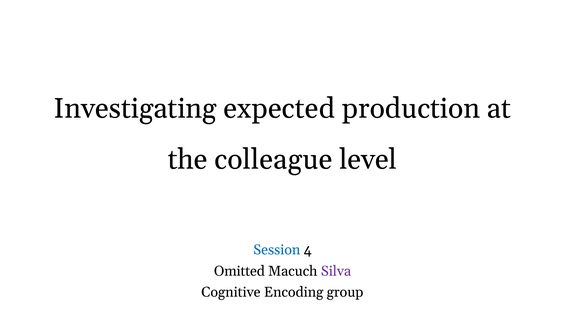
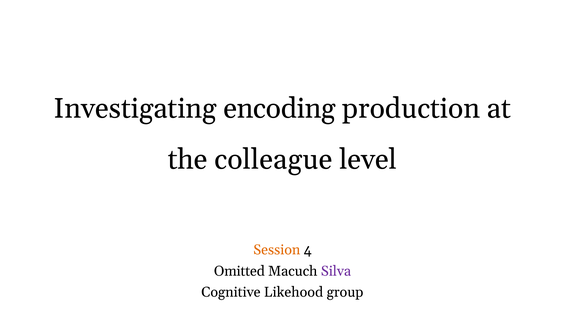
expected: expected -> encoding
Session colour: blue -> orange
Encoding: Encoding -> Likehood
